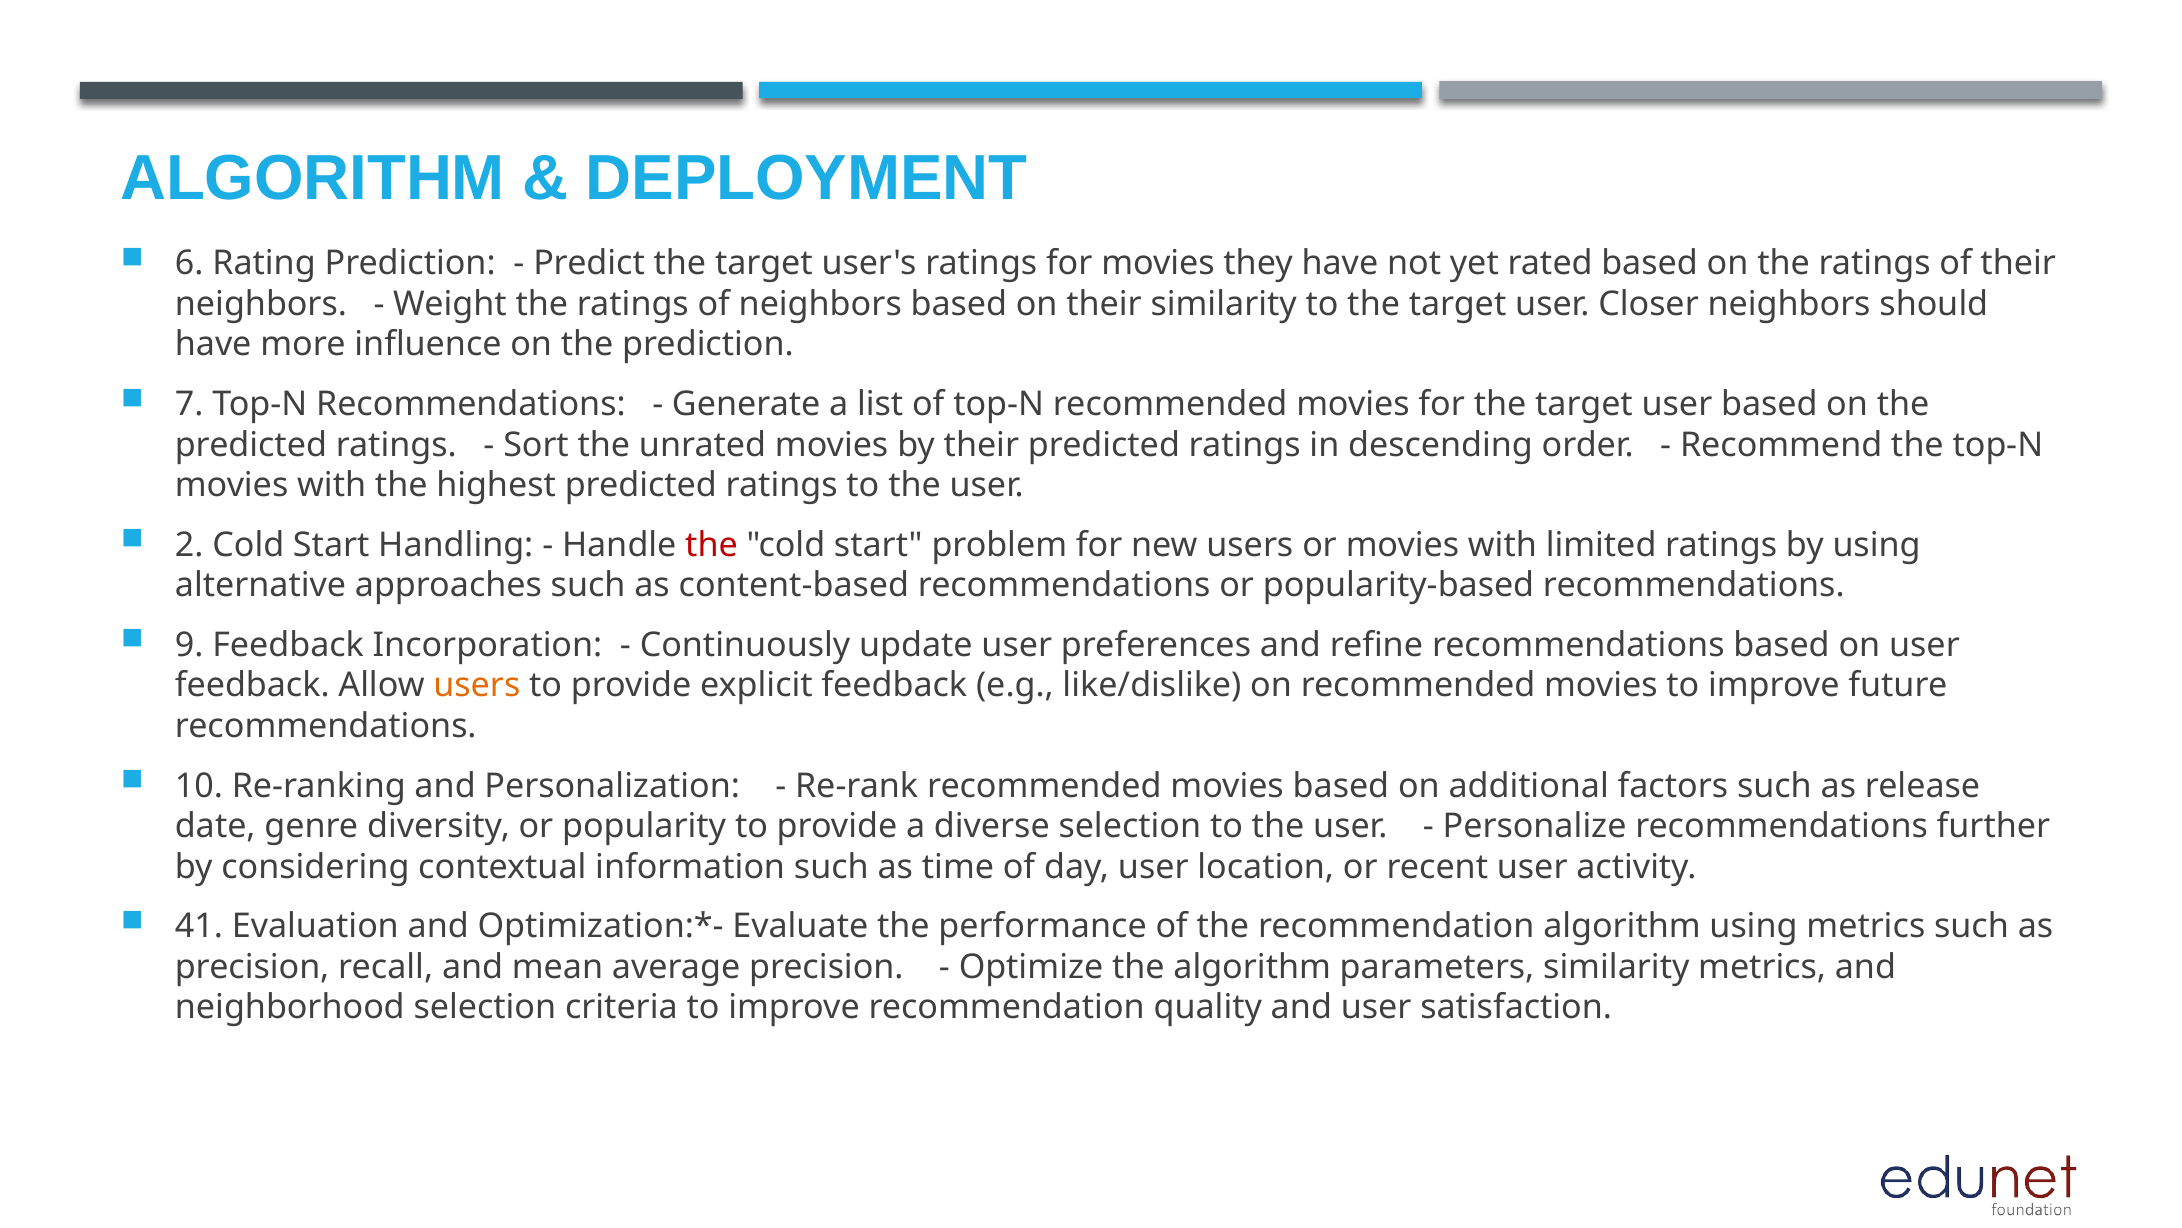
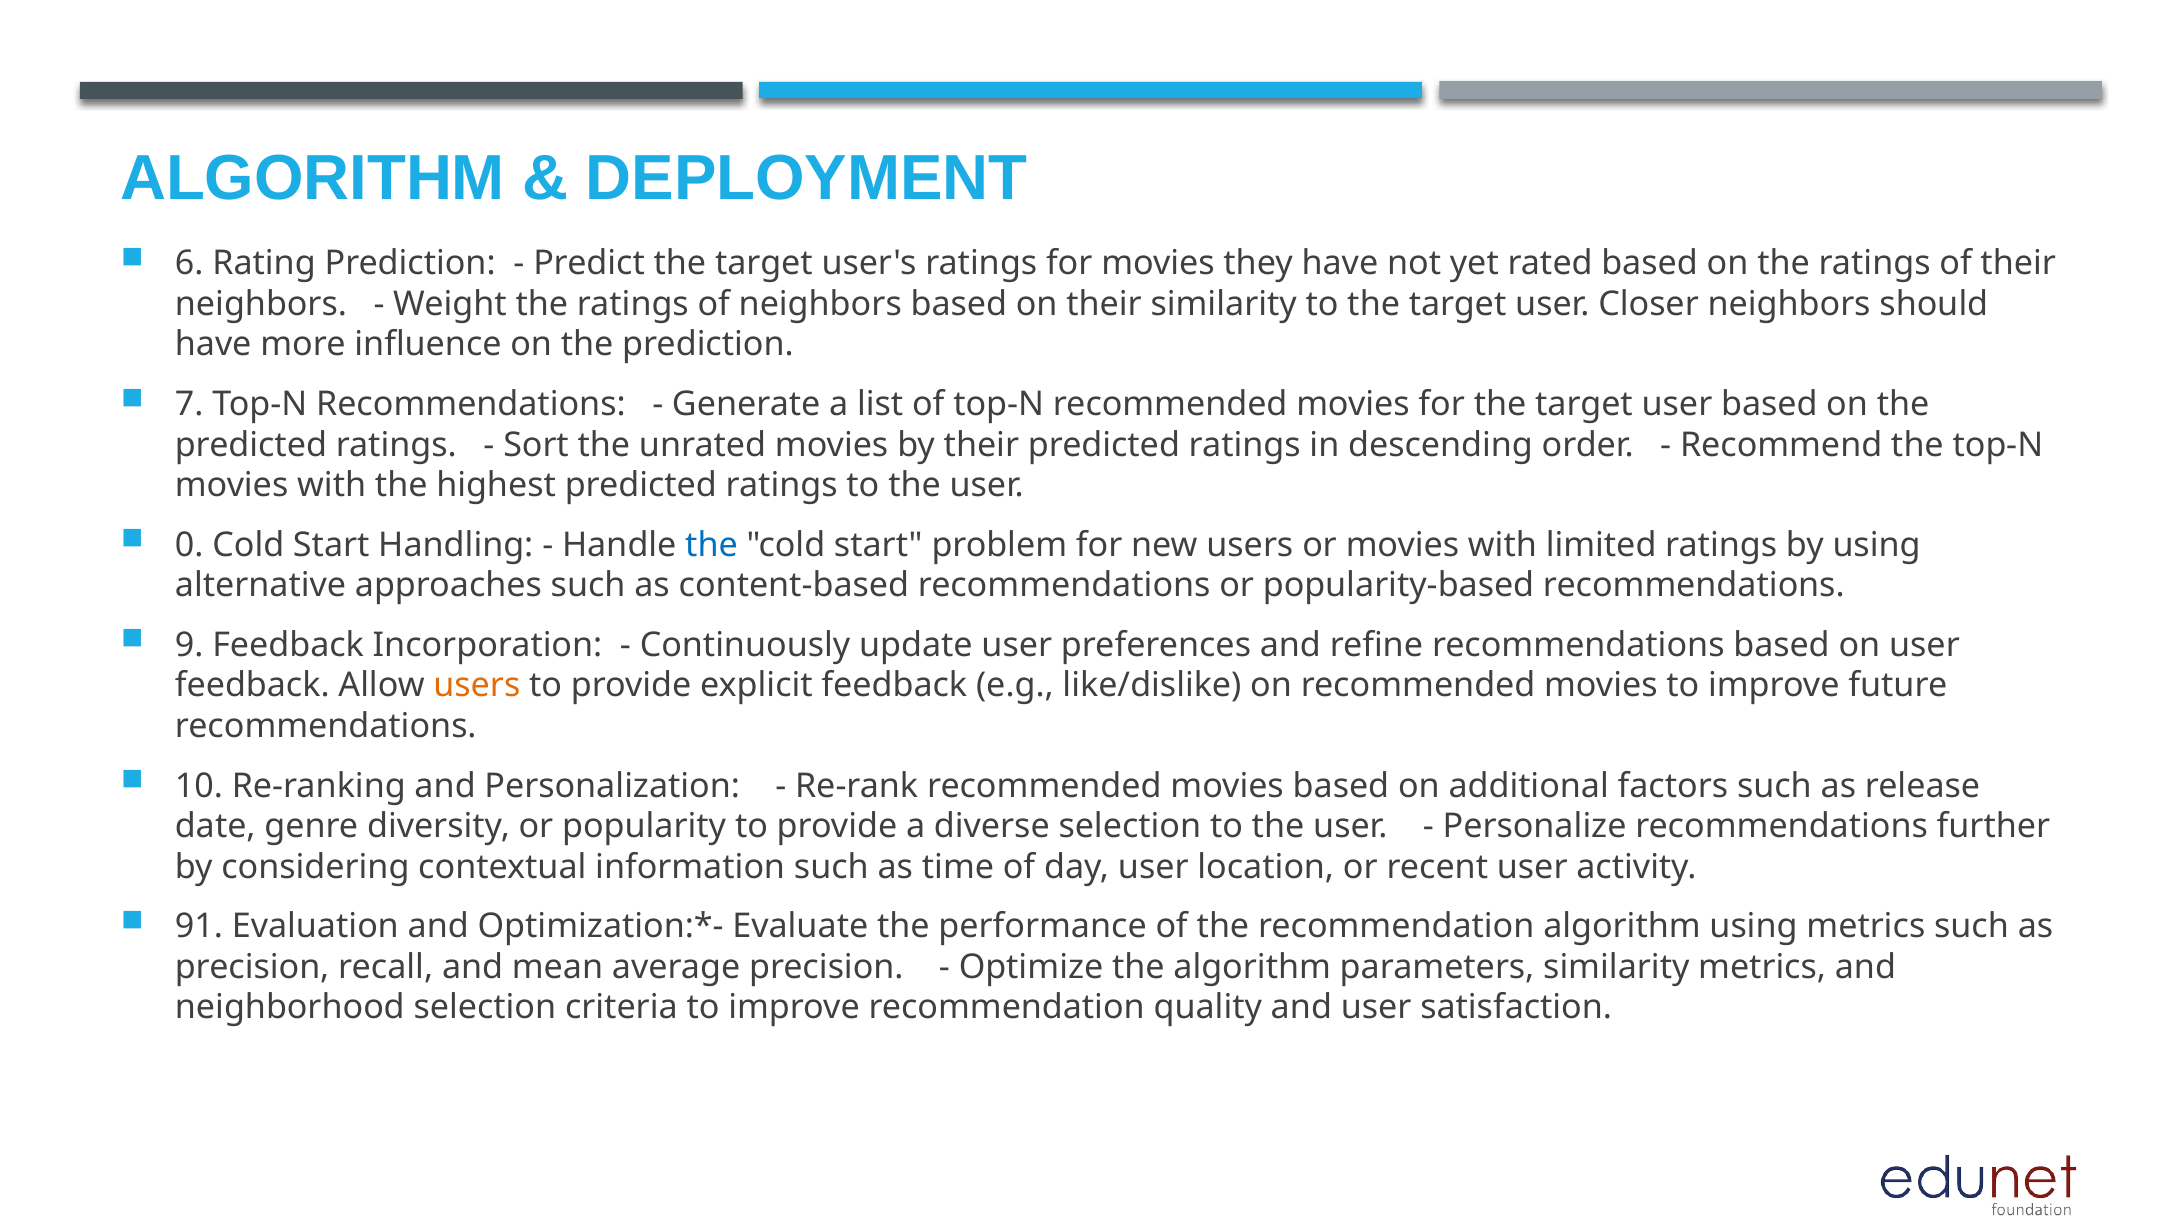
2: 2 -> 0
the at (712, 545) colour: red -> blue
41: 41 -> 91
